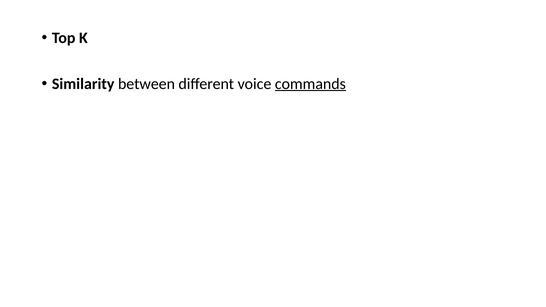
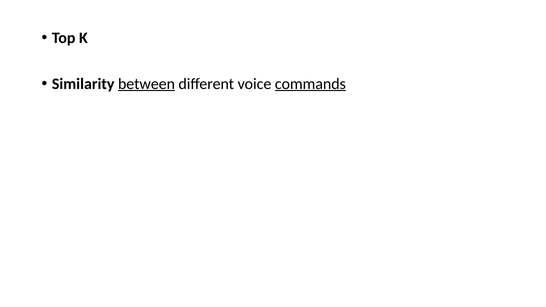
between underline: none -> present
